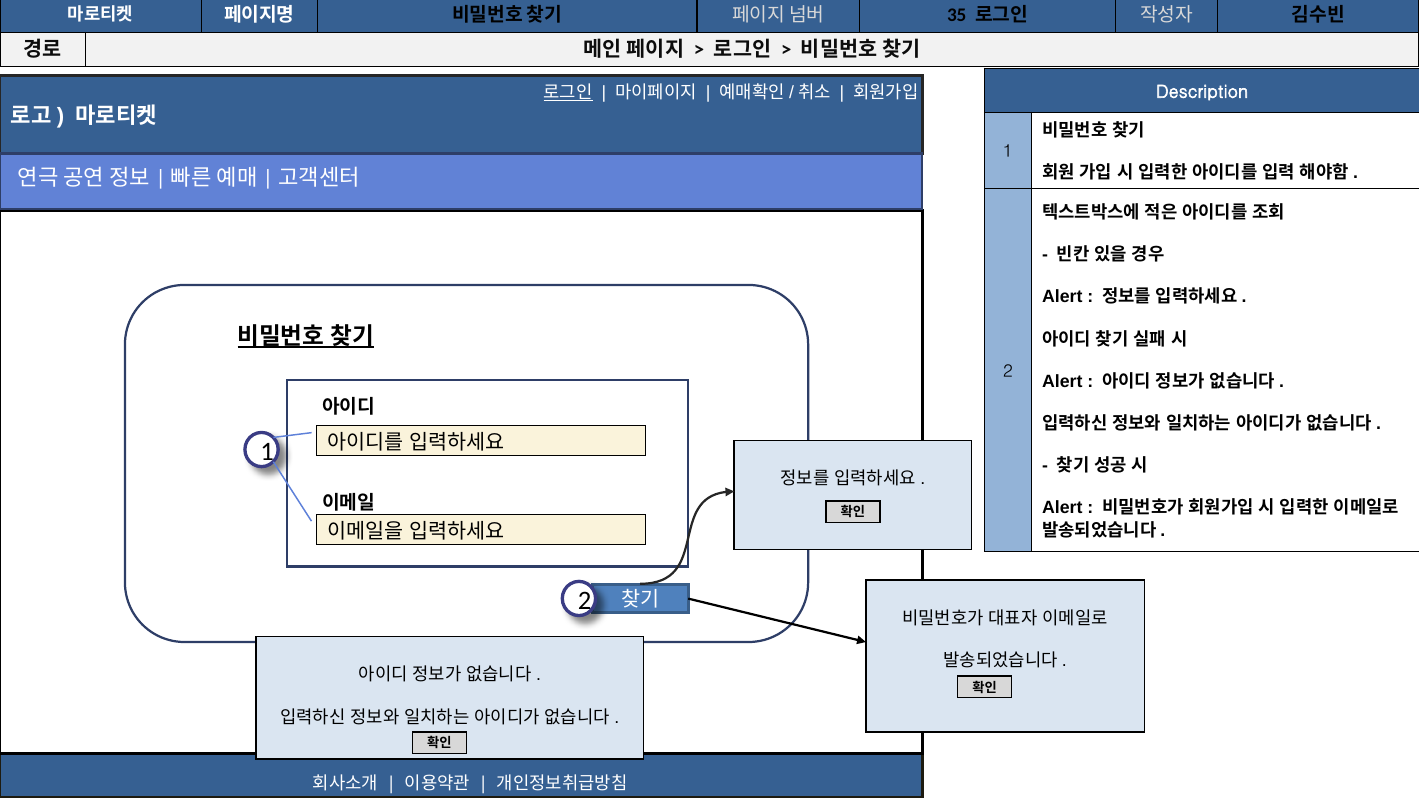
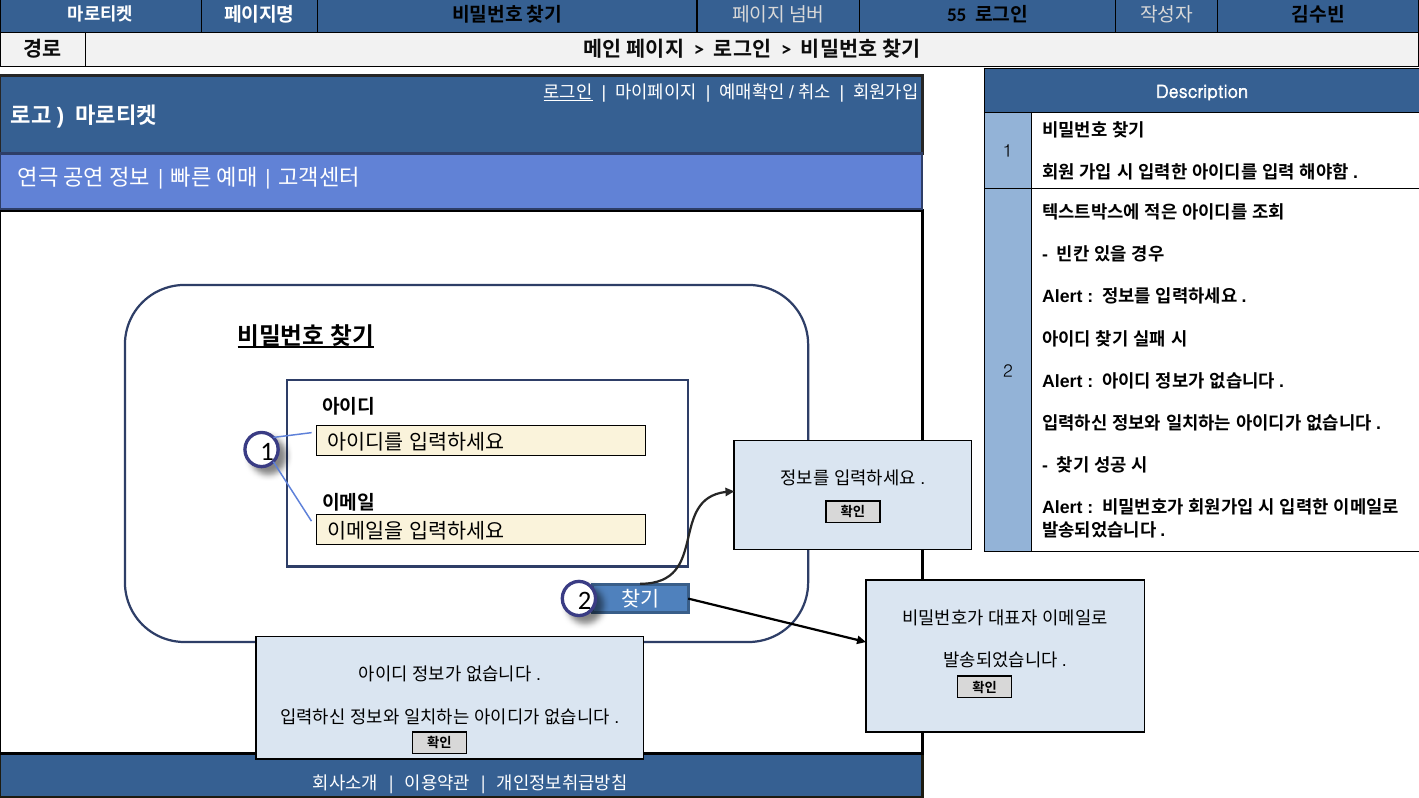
35: 35 -> 55
